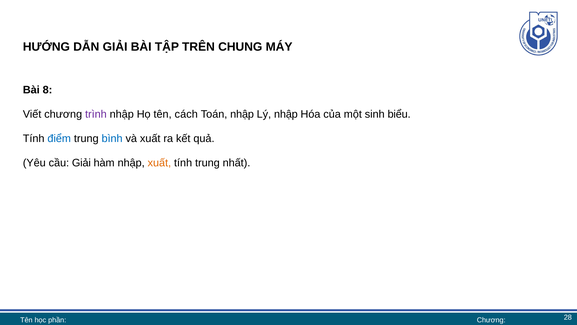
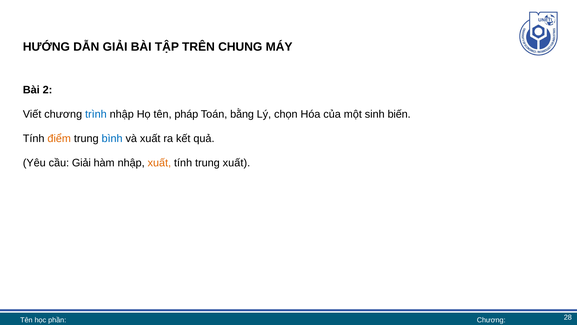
8: 8 -> 2
trình colour: purple -> blue
cách: cách -> pháp
Toán nhập: nhập -> bằng
Lý nhập: nhập -> chọn
biểu: biểu -> biến
điểm colour: blue -> orange
trung nhất: nhất -> xuất
